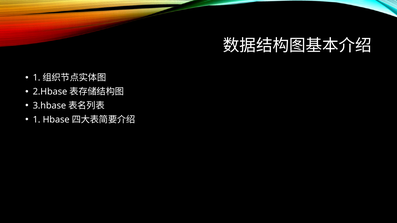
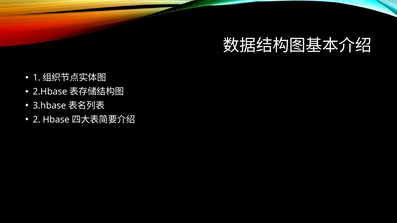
1 at (37, 120): 1 -> 2
